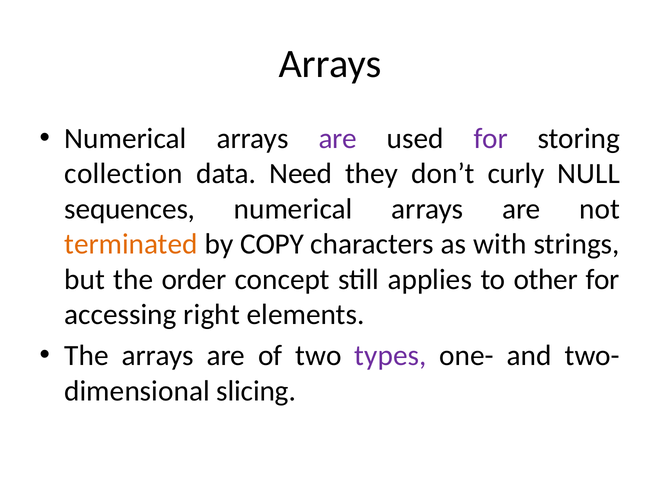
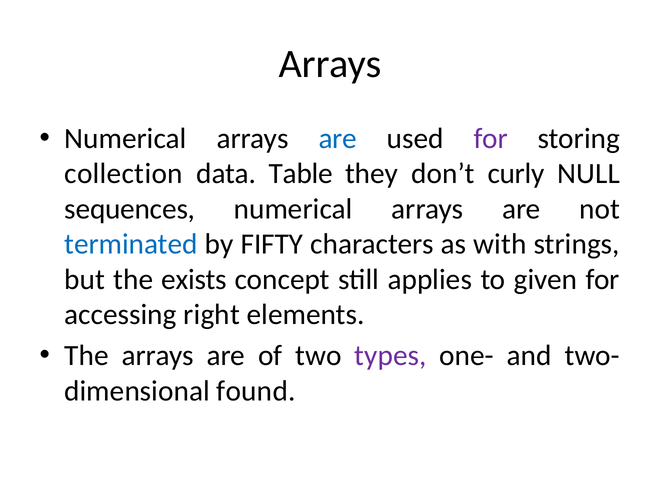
are at (338, 138) colour: purple -> blue
Need: Need -> Table
terminated colour: orange -> blue
COPY: COPY -> FIFTY
order: order -> exists
other: other -> given
slicing: slicing -> found
